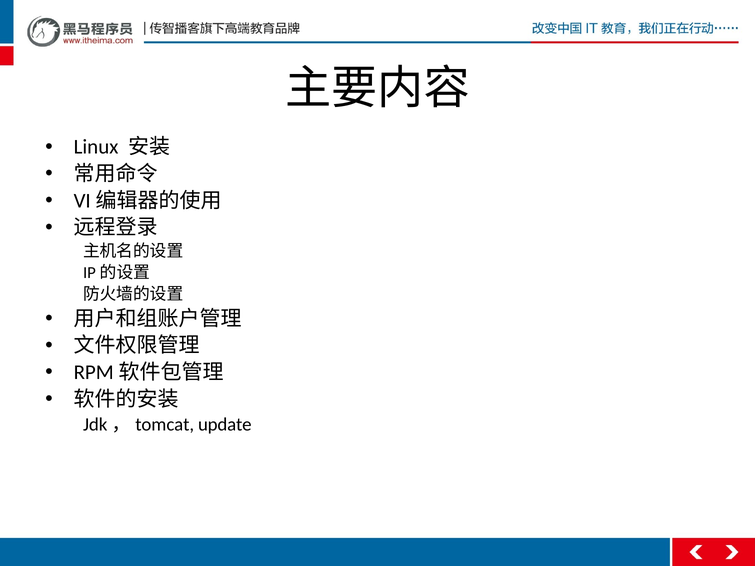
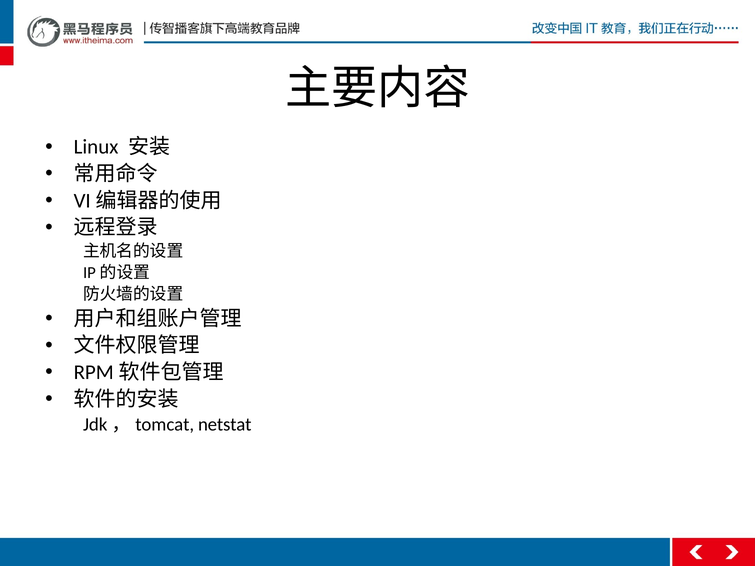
update: update -> netstat
